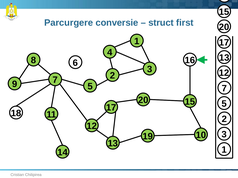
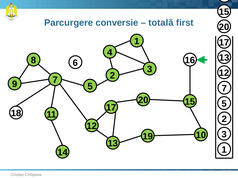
struct: struct -> totală
